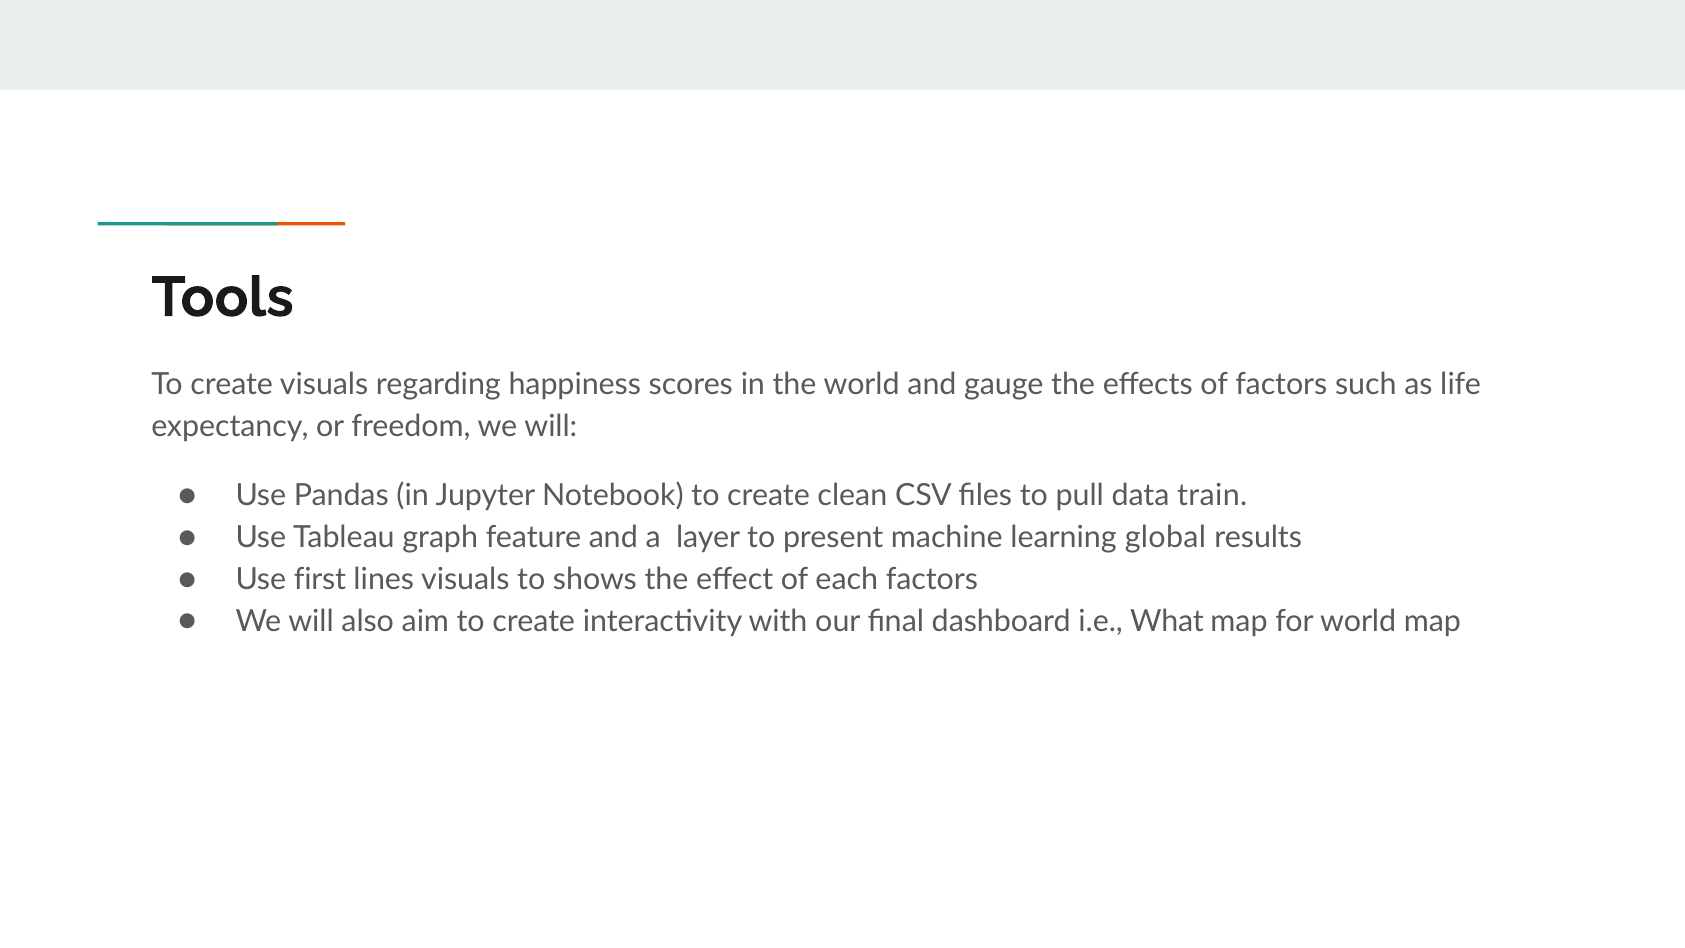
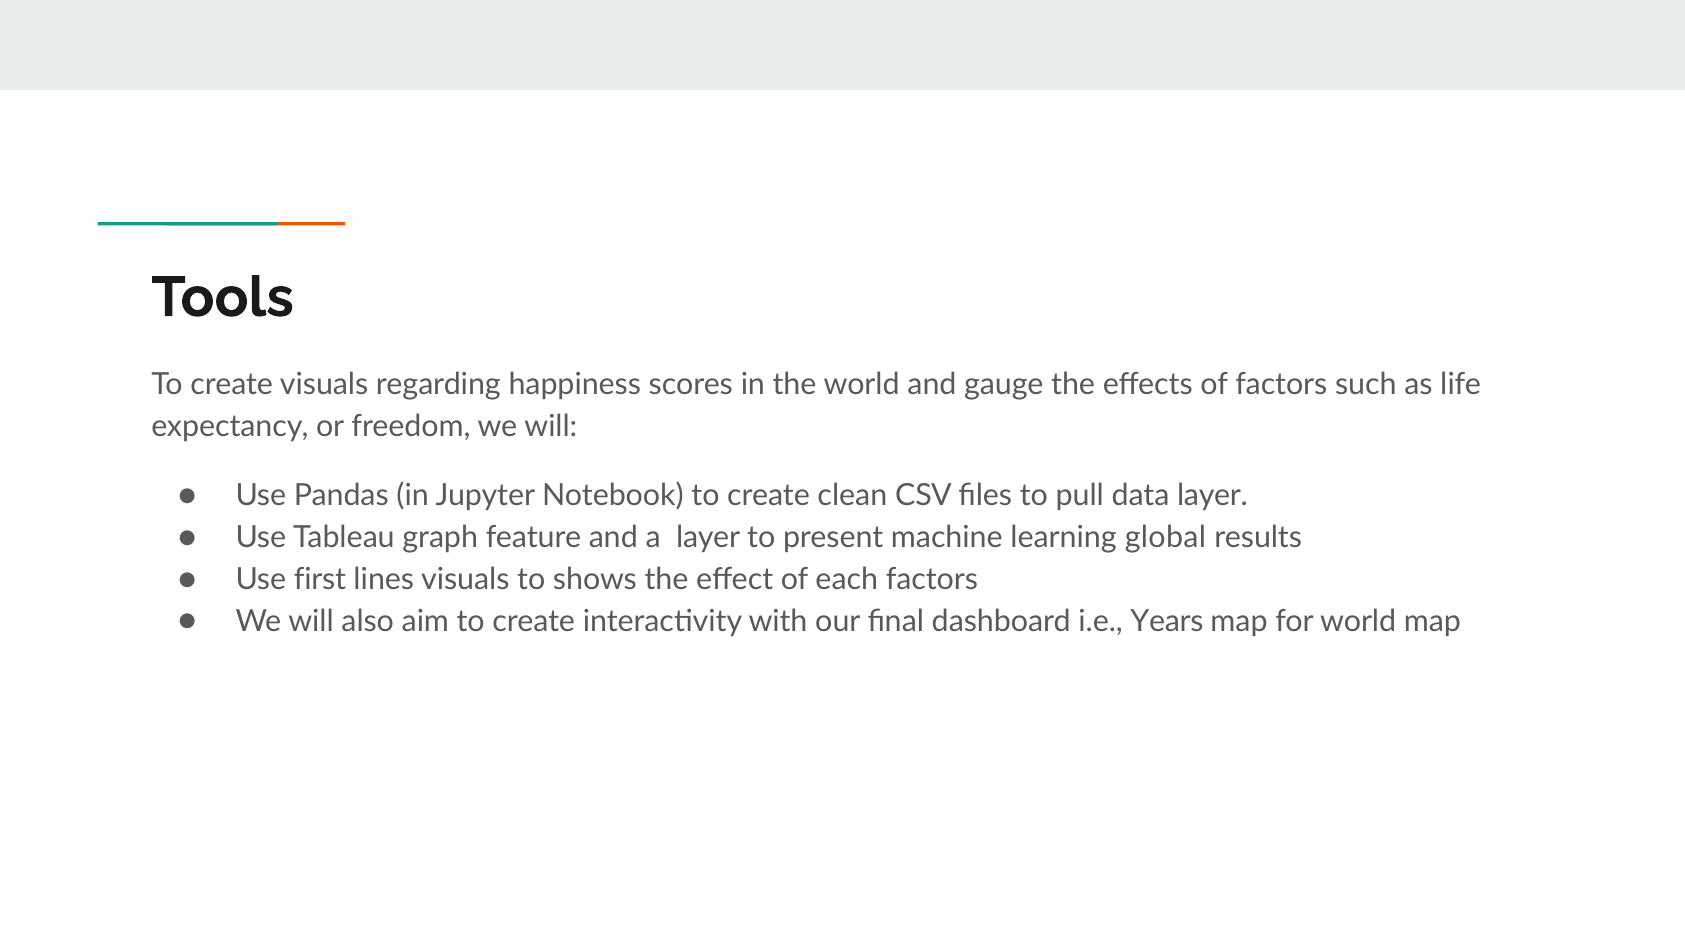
data train: train -> layer
What: What -> Years
